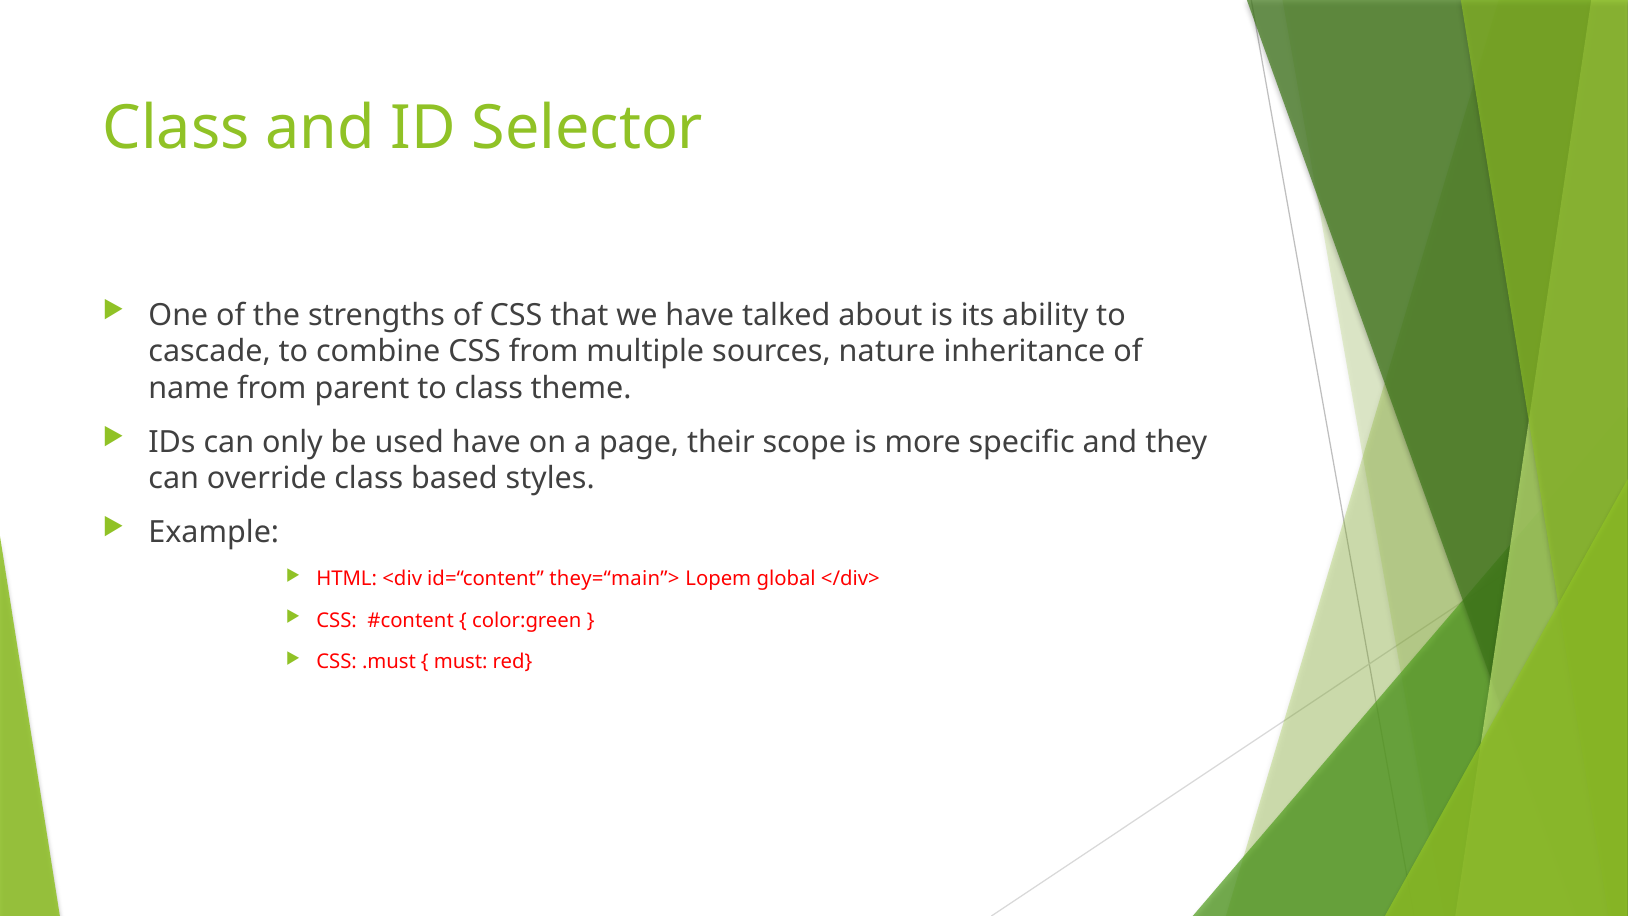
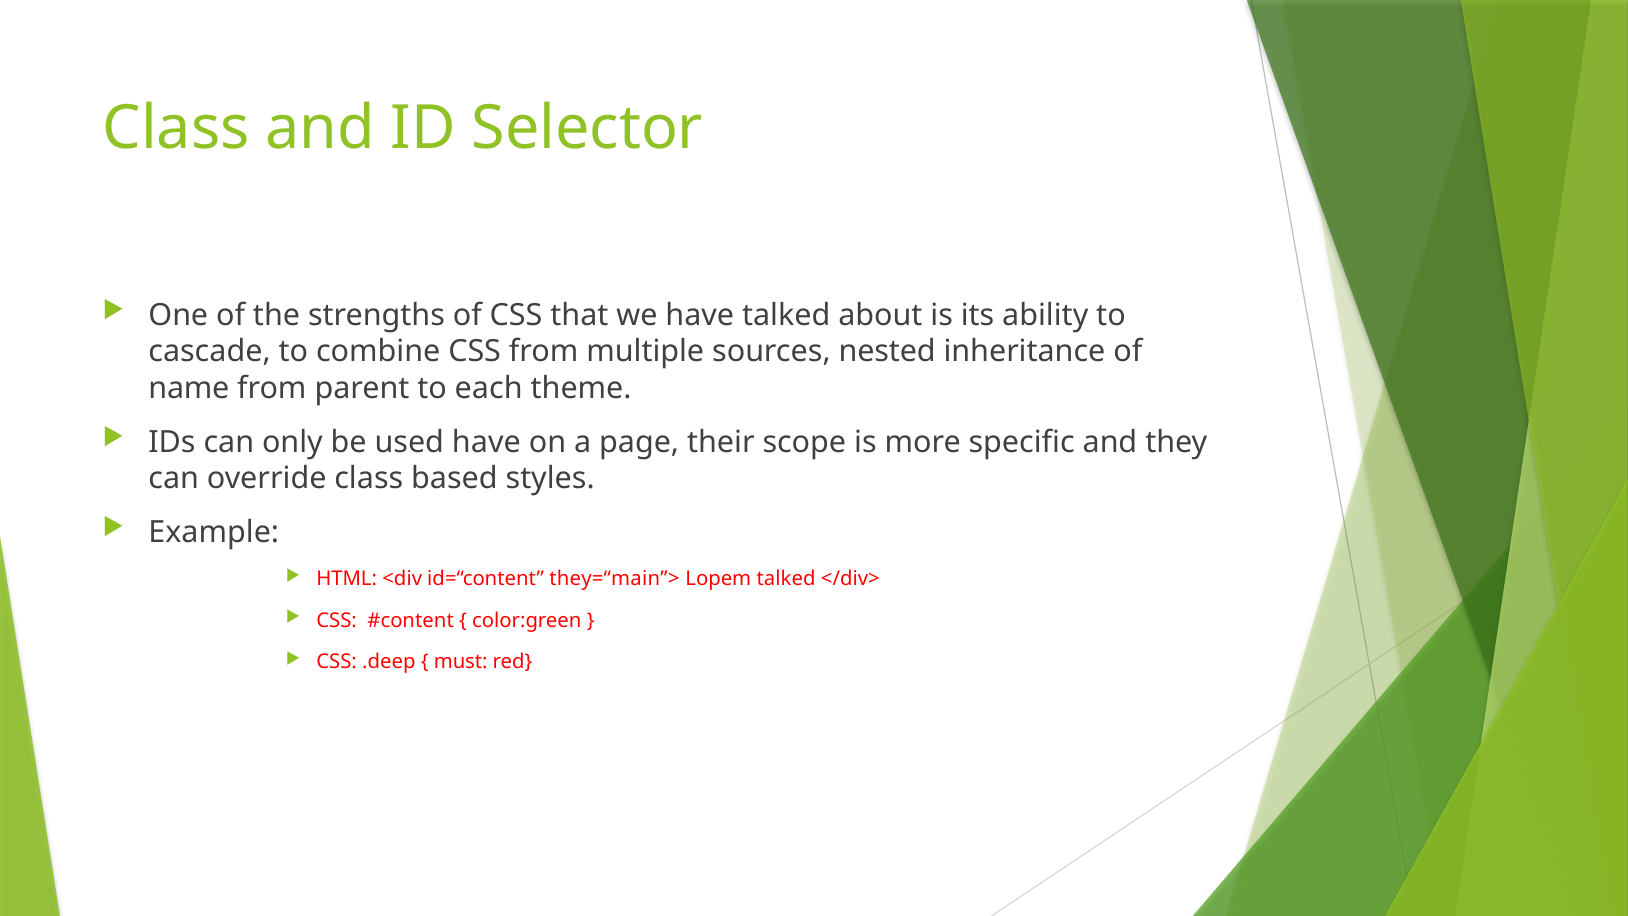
nature: nature -> nested
to class: class -> each
Lopem global: global -> talked
.must: .must -> .deep
